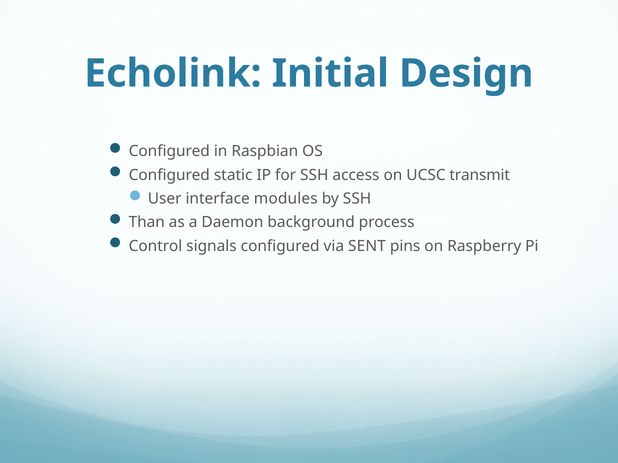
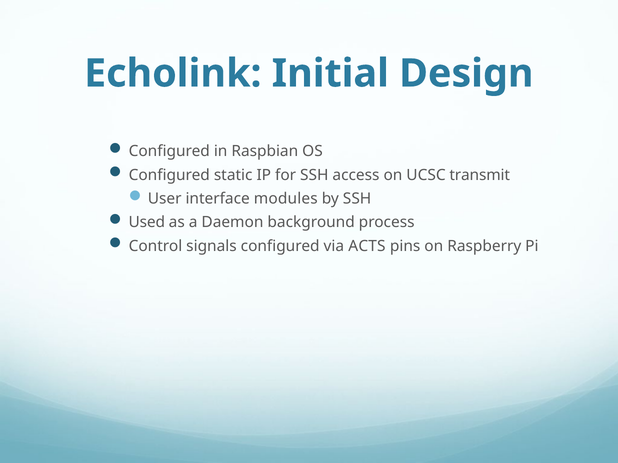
Than: Than -> Used
SENT: SENT -> ACTS
